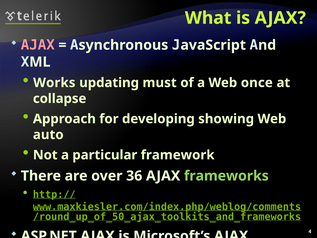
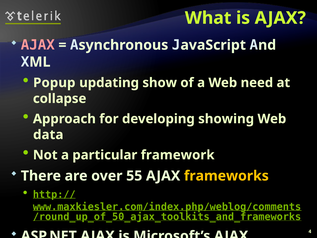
Works: Works -> Popup
must: must -> show
once: once -> need
auto: auto -> data
36: 36 -> 55
frameworks colour: light green -> yellow
